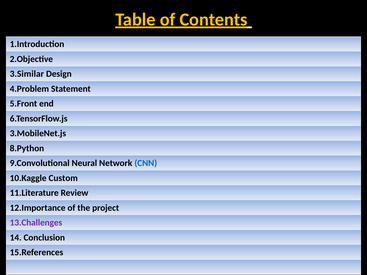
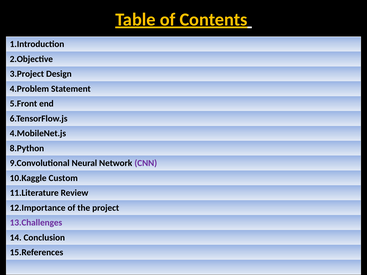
3.Similar: 3.Similar -> 3.Project
3.MobileNet.js: 3.MobileNet.js -> 4.MobileNet.js
CNN colour: blue -> purple
